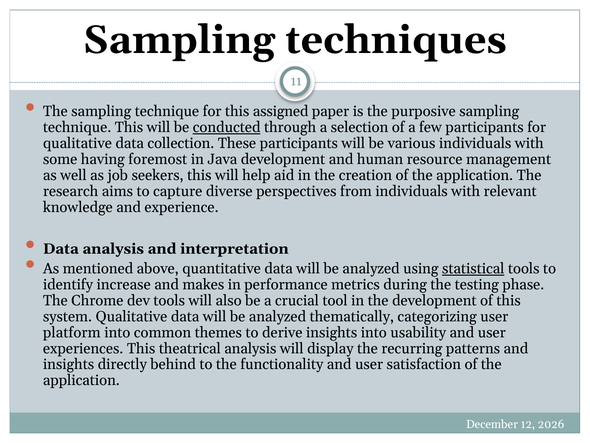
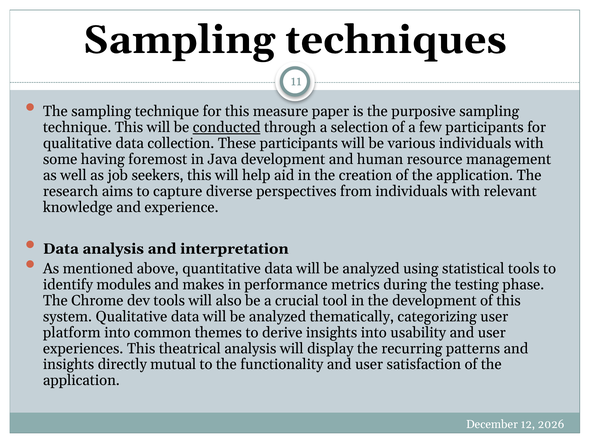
assigned: assigned -> measure
statistical underline: present -> none
increase: increase -> modules
behind: behind -> mutual
